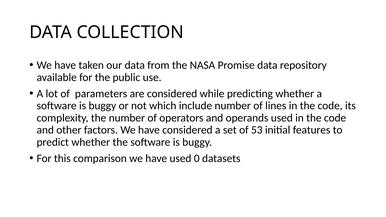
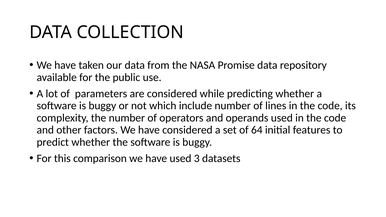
53: 53 -> 64
0: 0 -> 3
